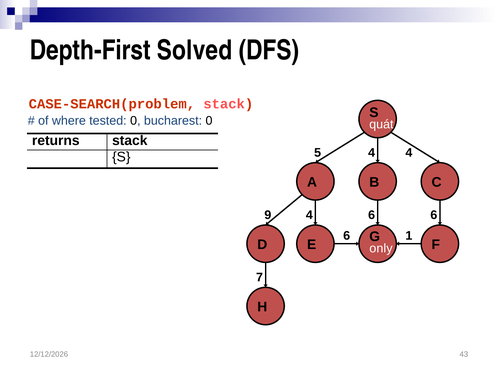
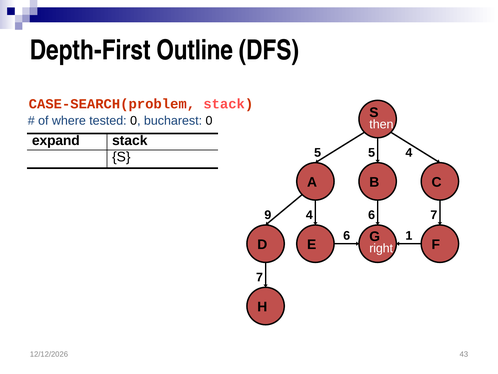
Solved: Solved -> Outline
quát: quát -> then
returns: returns -> expand
5 4: 4 -> 5
6 6: 6 -> 7
only: only -> right
